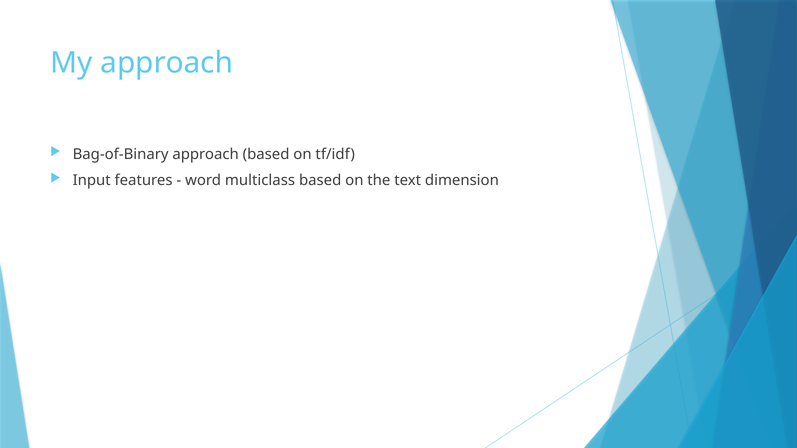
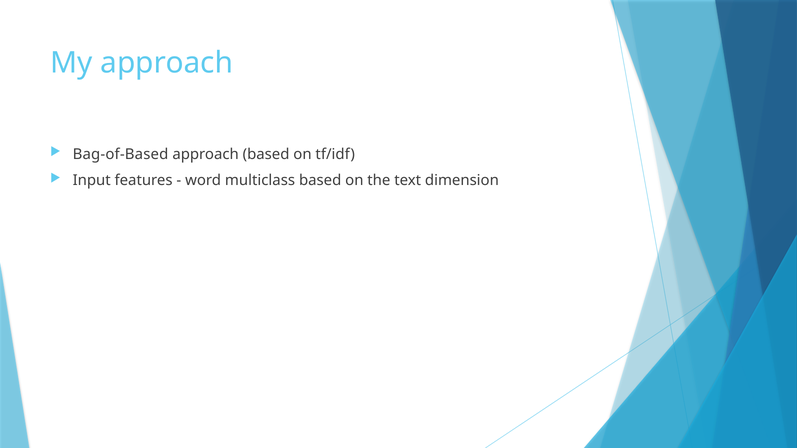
Bag-of-Binary: Bag-of-Binary -> Bag-of-Based
